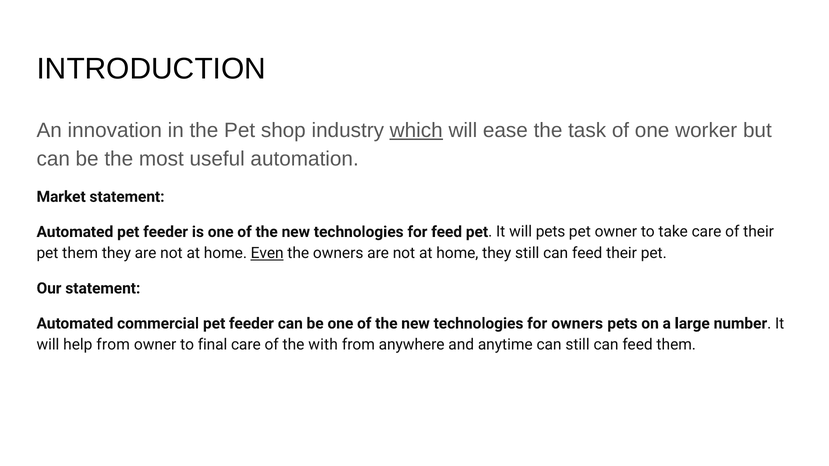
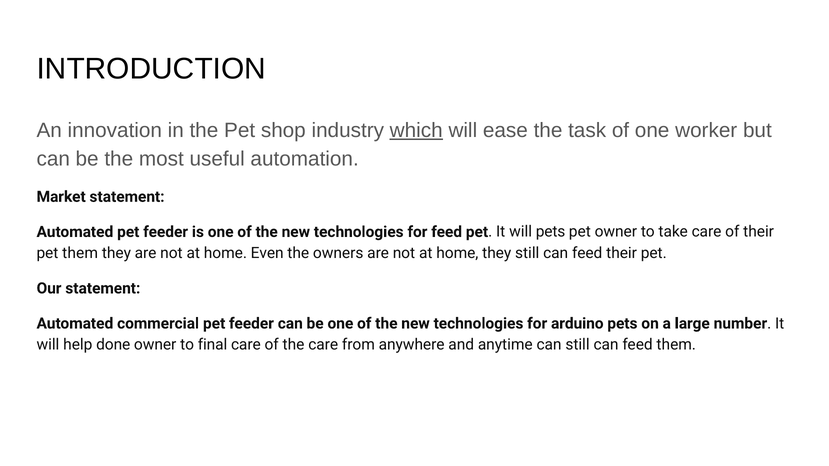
Even underline: present -> none
for owners: owners -> arduino
help from: from -> done
the with: with -> care
